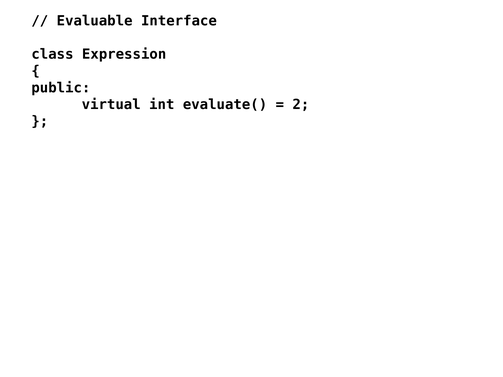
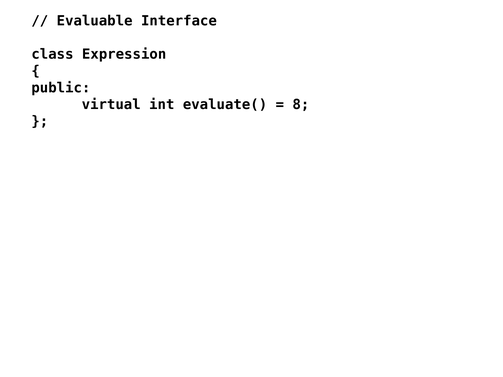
2: 2 -> 8
